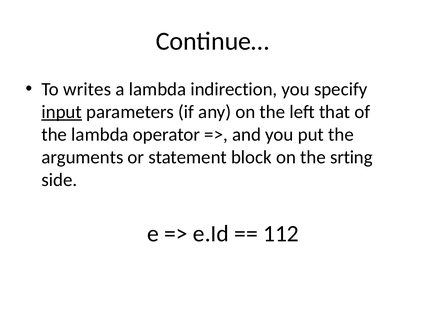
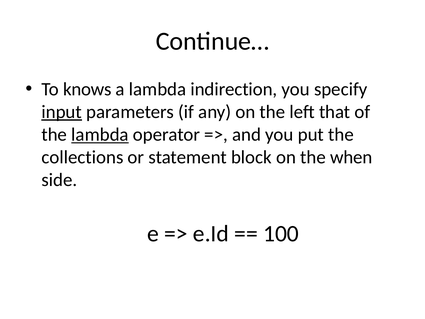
writes: writes -> knows
lambda at (100, 135) underline: none -> present
arguments: arguments -> collections
srting: srting -> when
112: 112 -> 100
